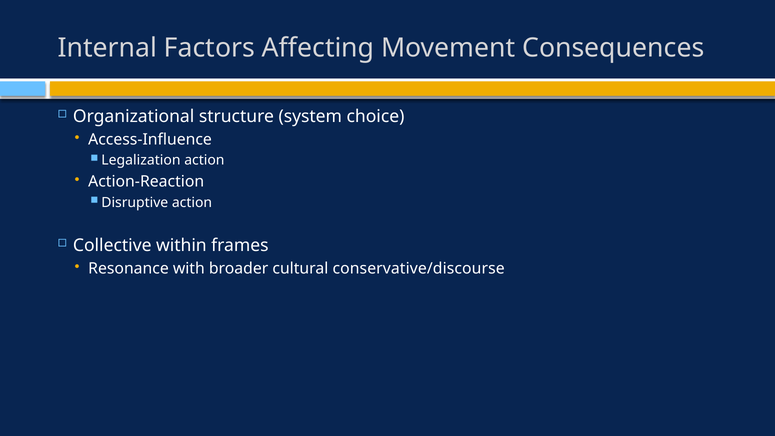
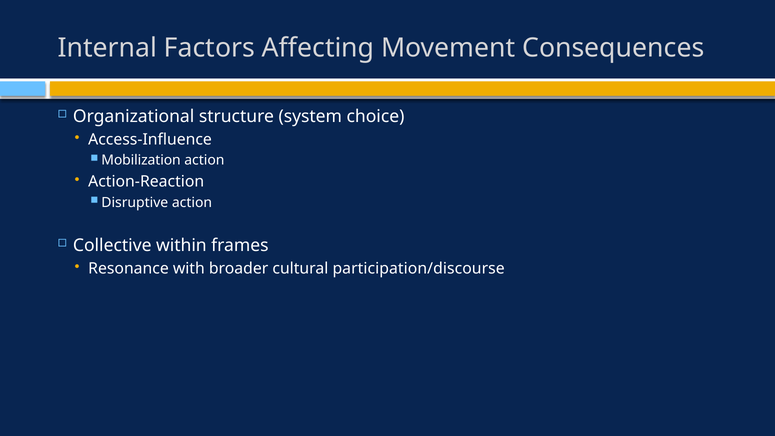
Legalization: Legalization -> Mobilization
conservative/discourse: conservative/discourse -> participation/discourse
